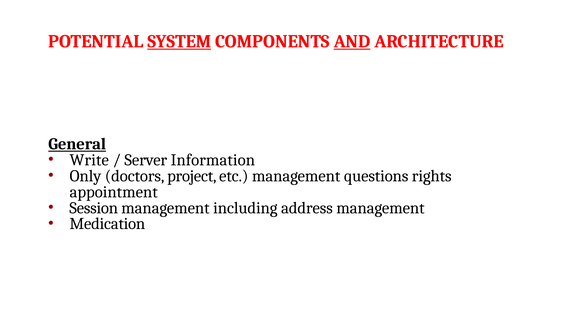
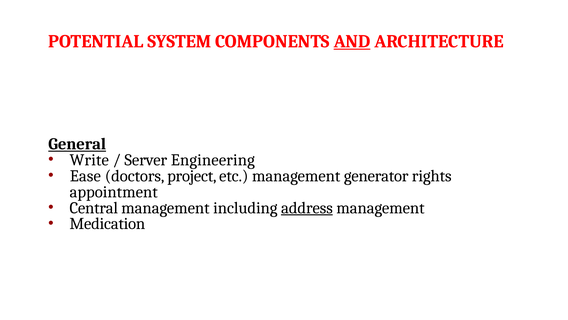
SYSTEM underline: present -> none
Information: Information -> Engineering
Only: Only -> Ease
questions: questions -> generator
Session: Session -> Central
address underline: none -> present
